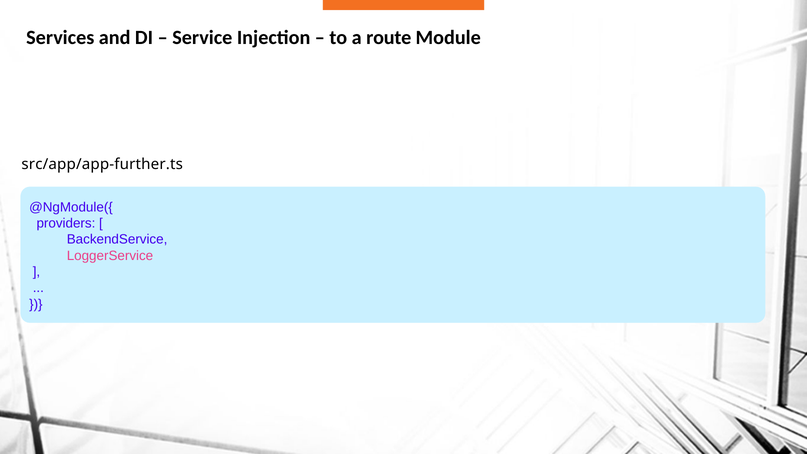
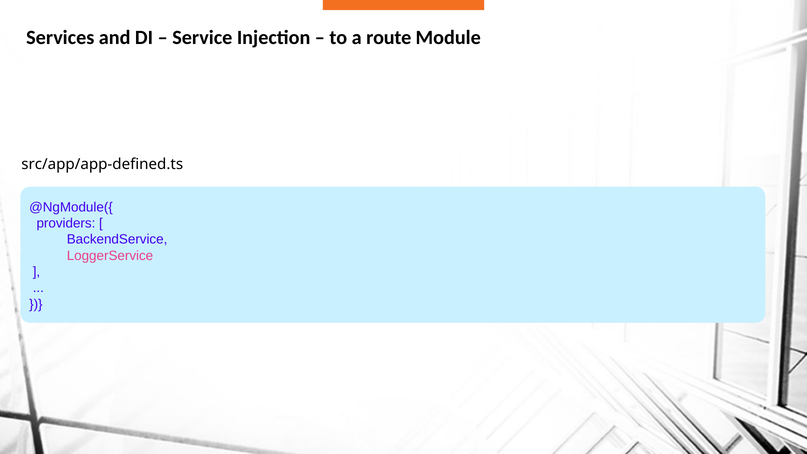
src/app/app-further.ts: src/app/app-further.ts -> src/app/app-defined.ts
